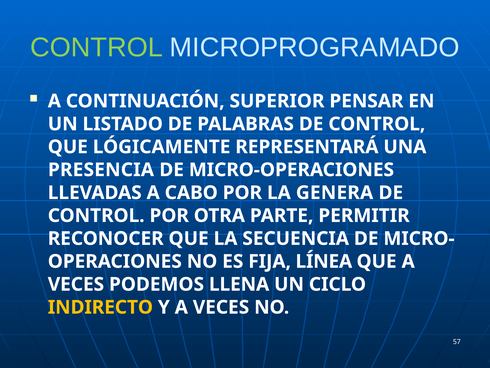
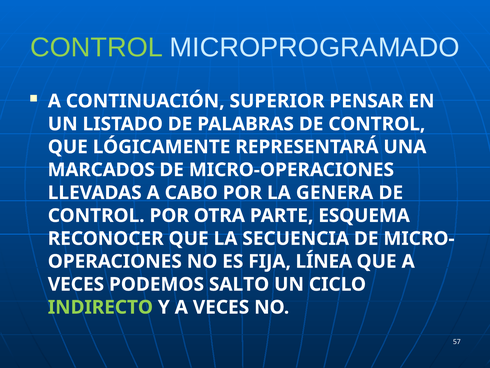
PRESENCIA: PRESENCIA -> MARCADOS
PERMITIR: PERMITIR -> ESQUEMA
LLENA: LLENA -> SALTO
INDIRECTO colour: yellow -> light green
